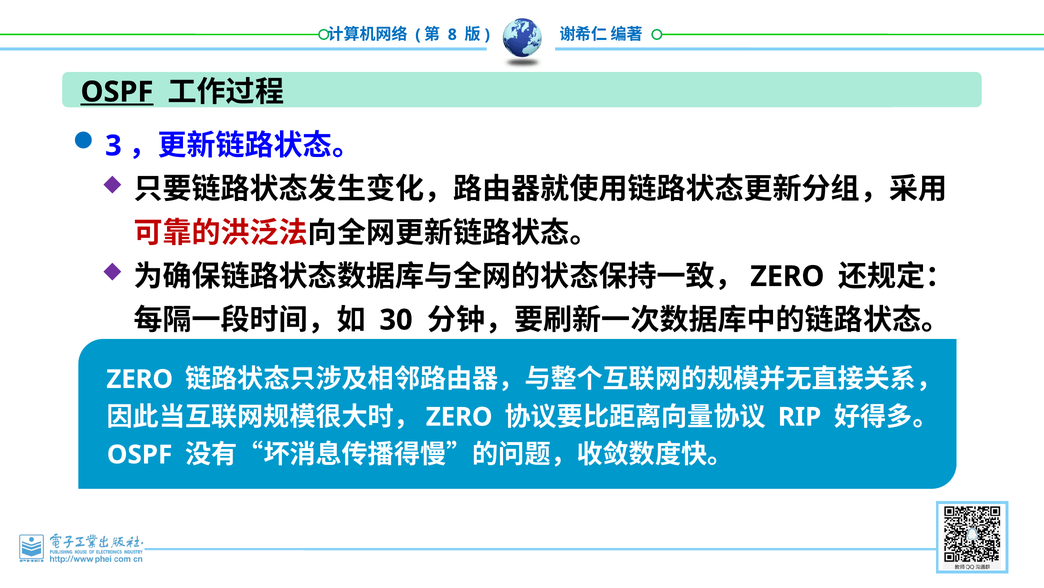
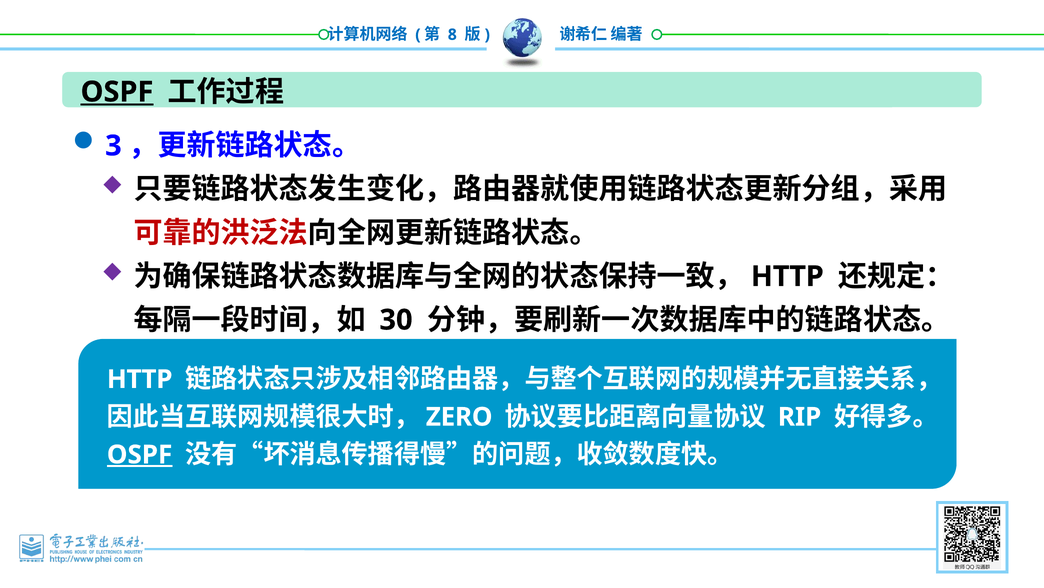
ZERO at (787, 276): ZERO -> HTTP
ZERO at (140, 379): ZERO -> HTTP
OSPF at (140, 454) underline: none -> present
